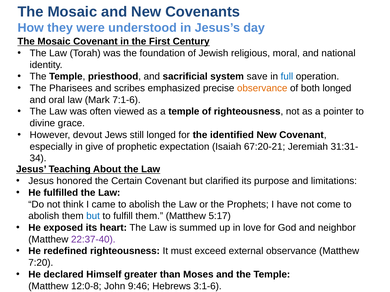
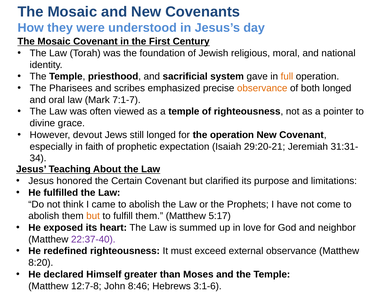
save: save -> gave
full colour: blue -> orange
7:1-6: 7:1-6 -> 7:1-7
the identified: identified -> operation
give: give -> faith
67:20-21: 67:20-21 -> 29:20-21
but at (93, 216) colour: blue -> orange
7:20: 7:20 -> 8:20
12:0-8: 12:0-8 -> 12:7-8
9:46: 9:46 -> 8:46
